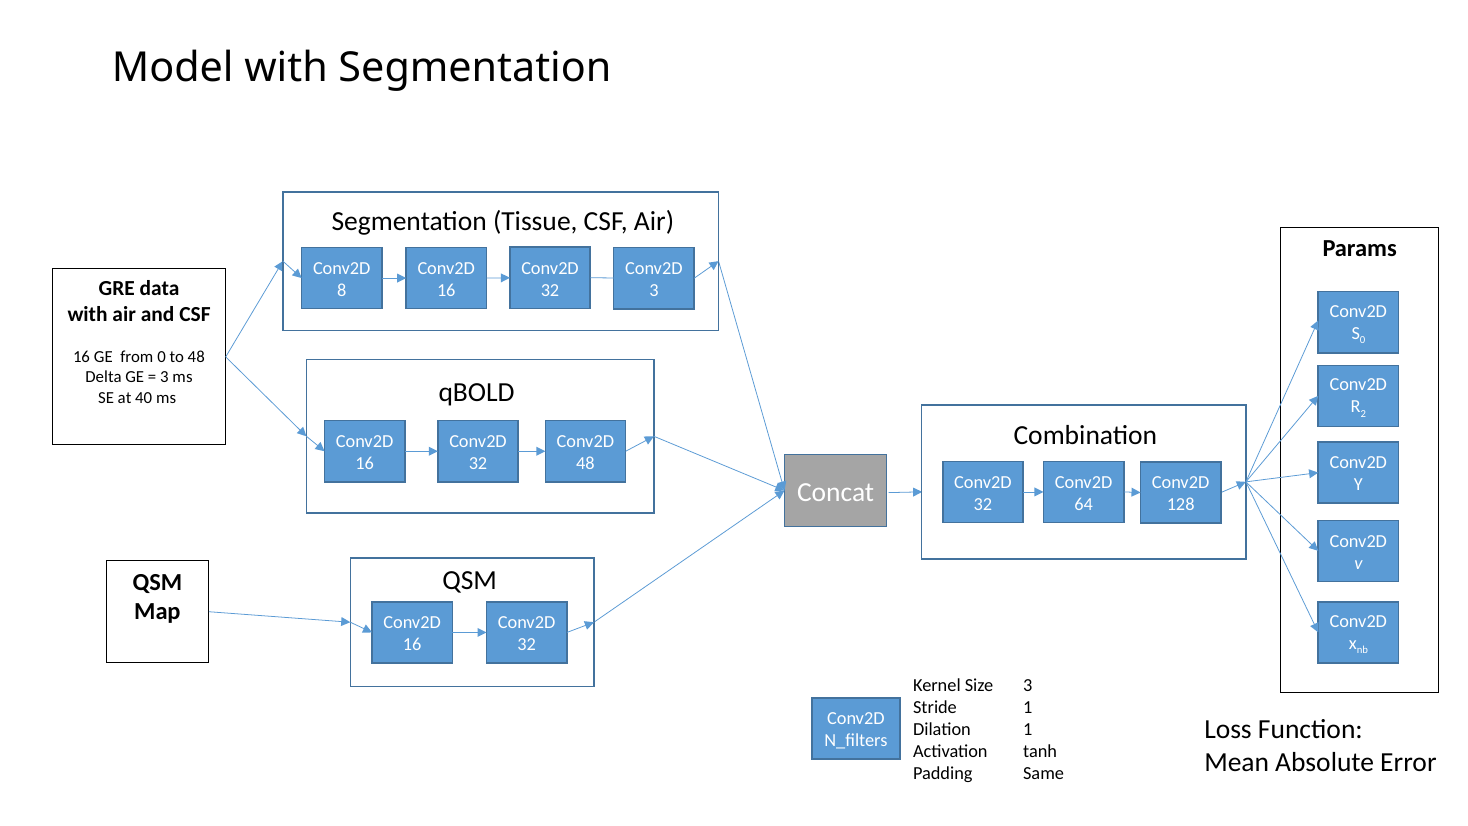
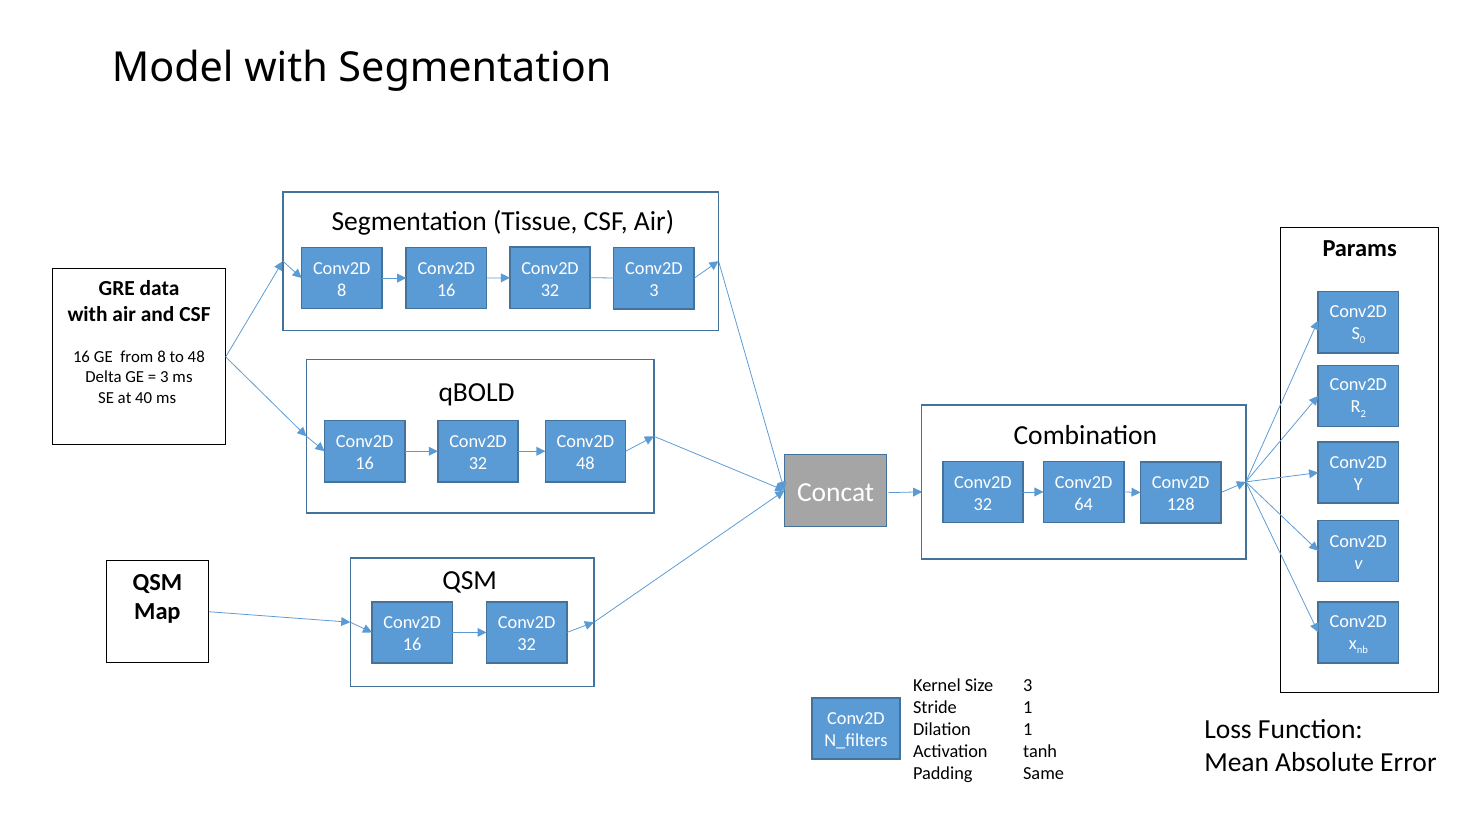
from 0: 0 -> 8
